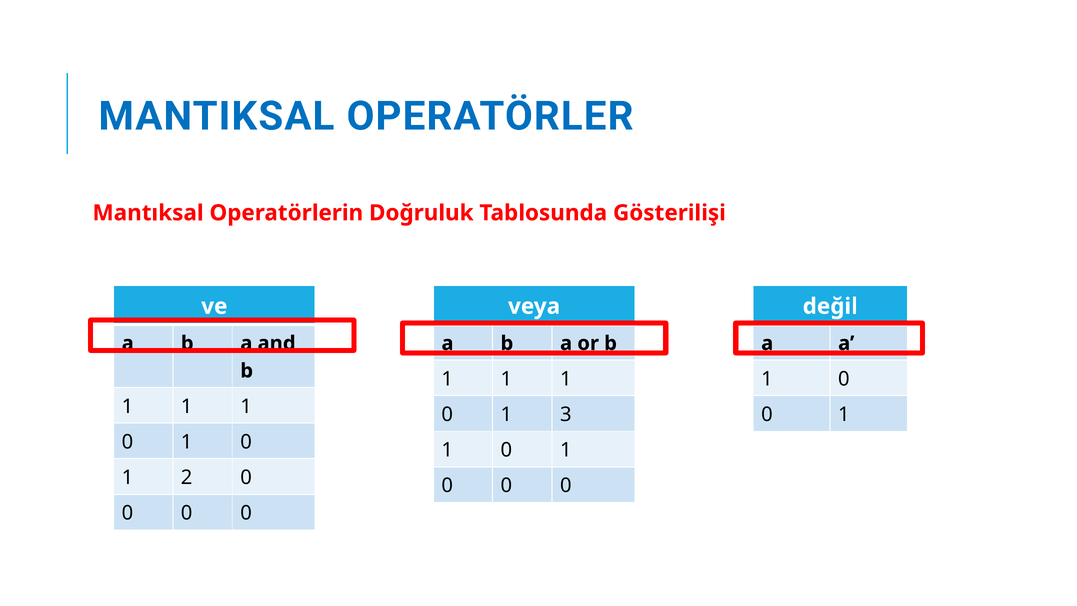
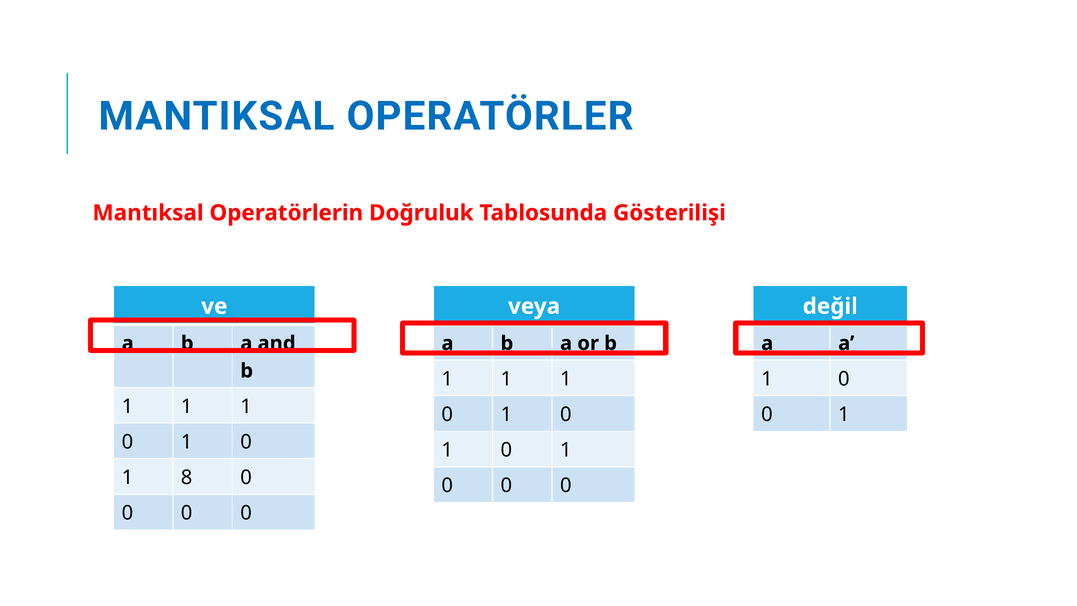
3 at (566, 414): 3 -> 0
2: 2 -> 8
